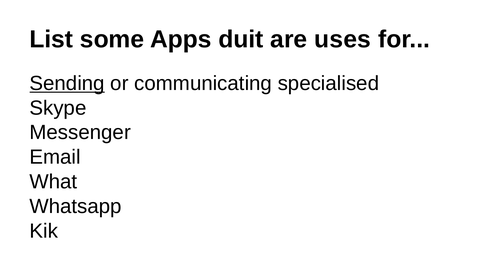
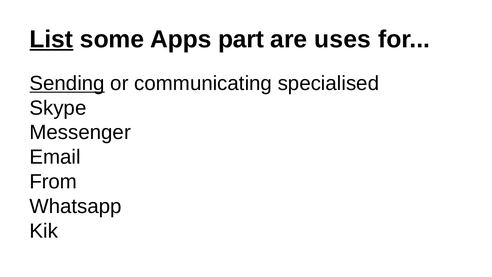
List underline: none -> present
duit: duit -> part
What: What -> From
